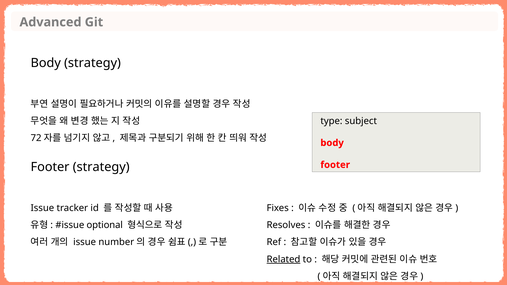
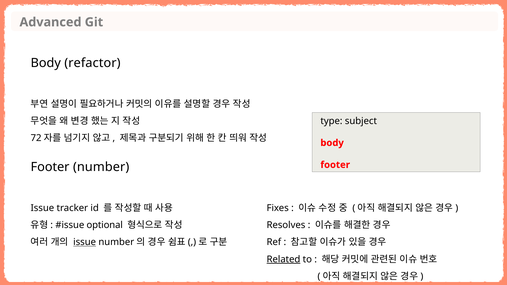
Body strategy: strategy -> refactor
Footer strategy: strategy -> number
issue at (85, 242) underline: none -> present
